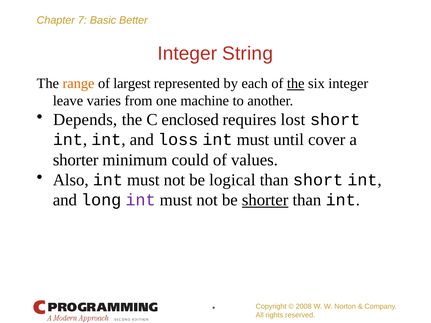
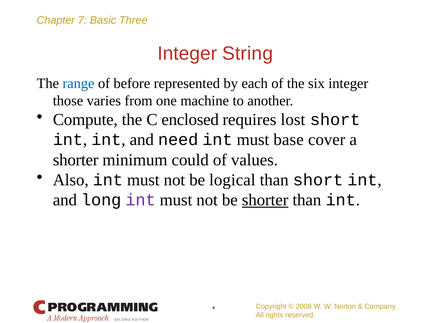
Better: Better -> Three
range colour: orange -> blue
largest: largest -> before
the at (296, 84) underline: present -> none
leave: leave -> those
Depends: Depends -> Compute
loss: loss -> need
until: until -> base
